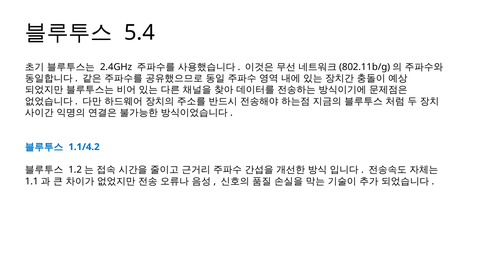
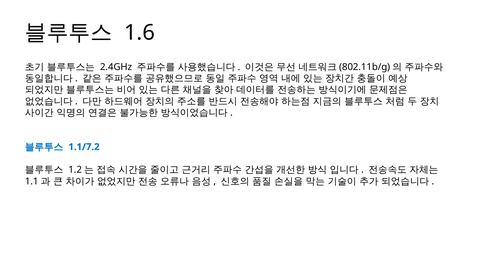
5.4: 5.4 -> 1.6
1.1/4.2: 1.1/4.2 -> 1.1/7.2
